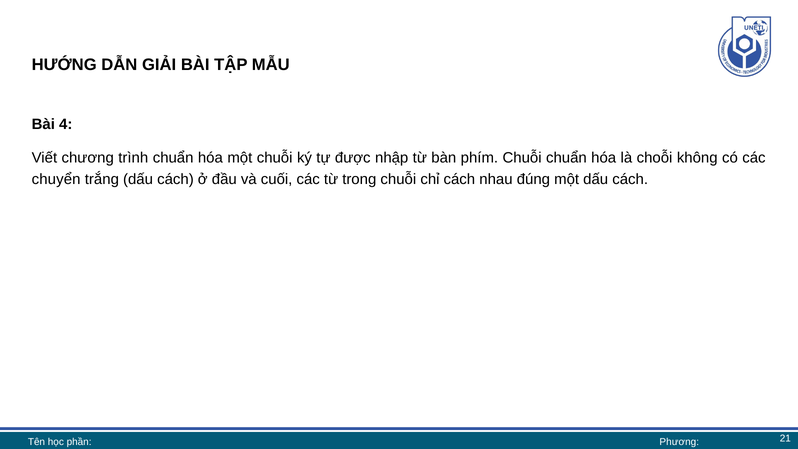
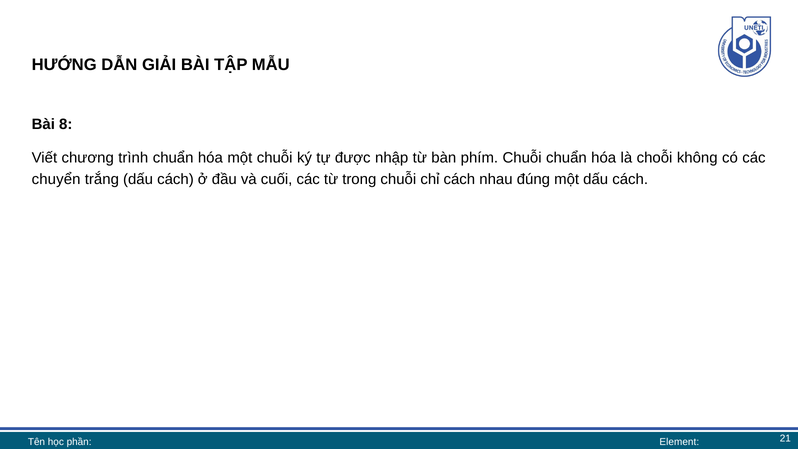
4: 4 -> 8
Phương: Phương -> Element
